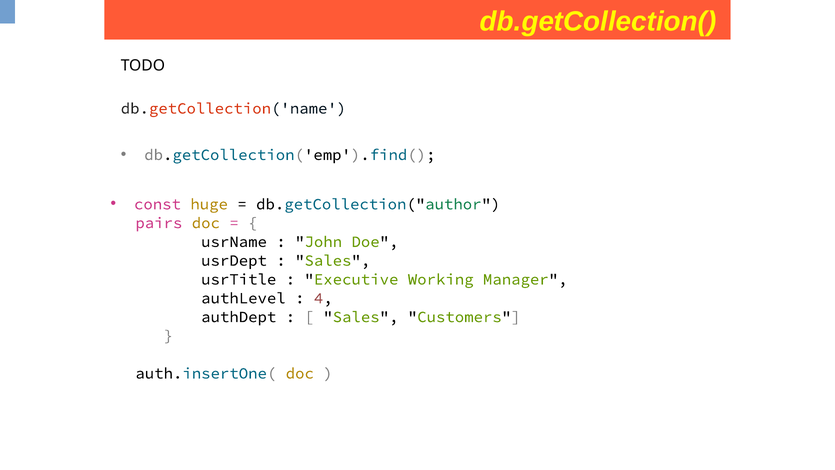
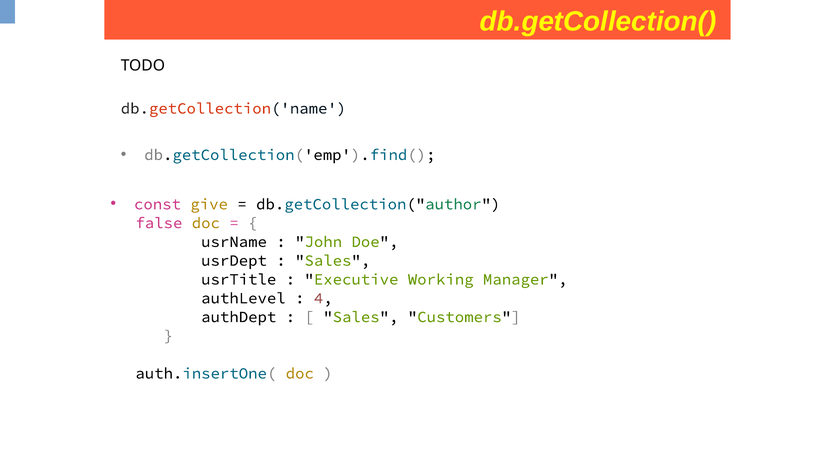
huge: huge -> give
pairs: pairs -> false
